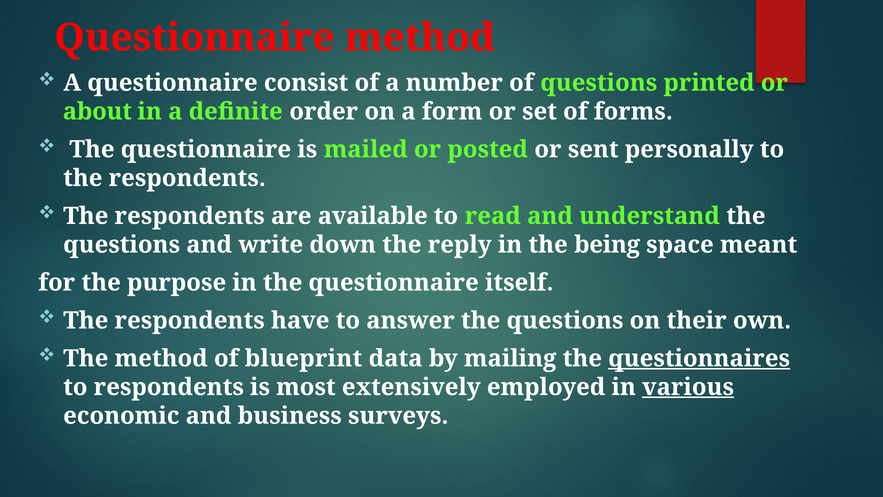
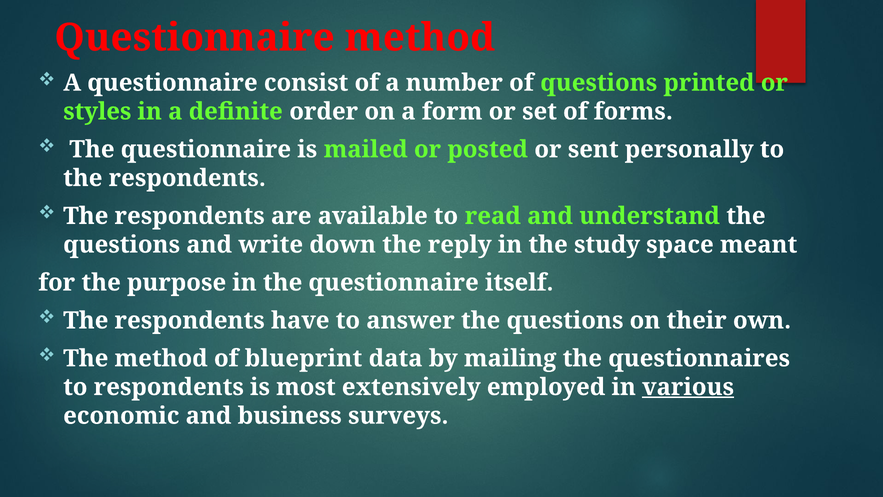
about: about -> styles
being: being -> study
questionnaires underline: present -> none
